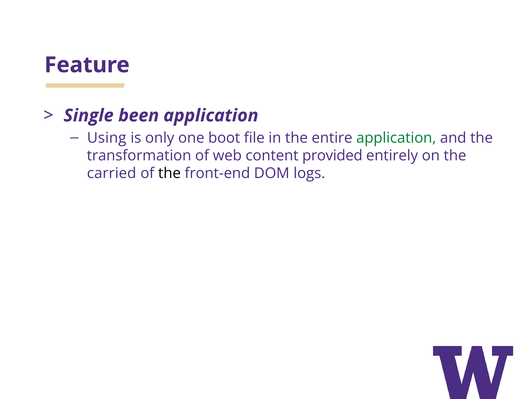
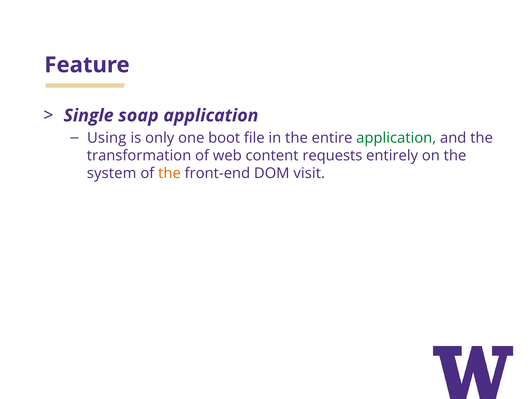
been: been -> soap
provided: provided -> requests
carried: carried -> system
the at (169, 173) colour: black -> orange
logs: logs -> visit
